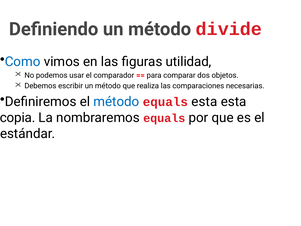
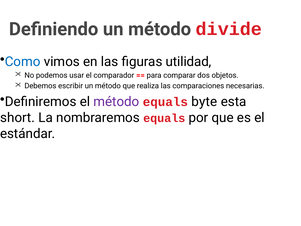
método at (116, 101) colour: blue -> purple
equals esta: esta -> byte
copia: copia -> short
